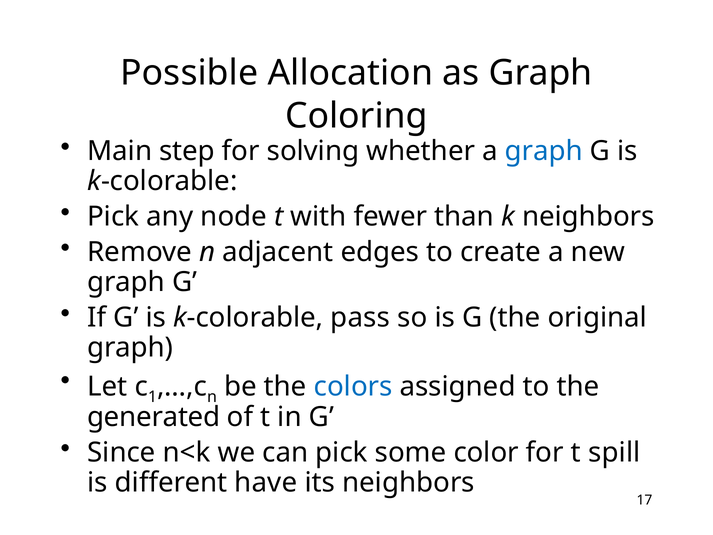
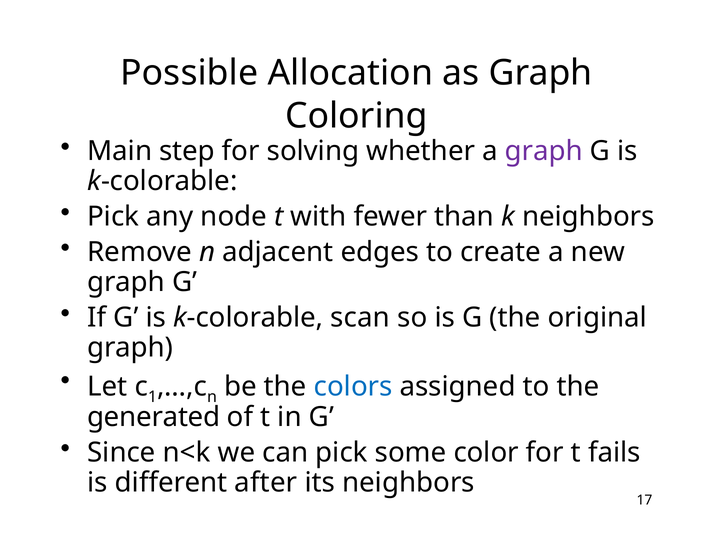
graph at (544, 151) colour: blue -> purple
pass: pass -> scan
spill: spill -> fails
have: have -> after
